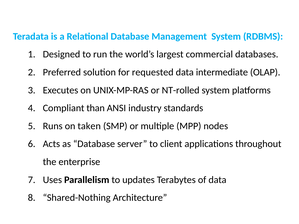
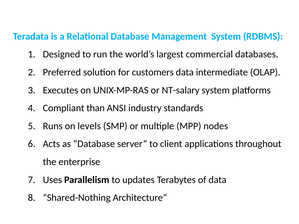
requested: requested -> customers
NT-rolled: NT-rolled -> NT-salary
taken: taken -> levels
